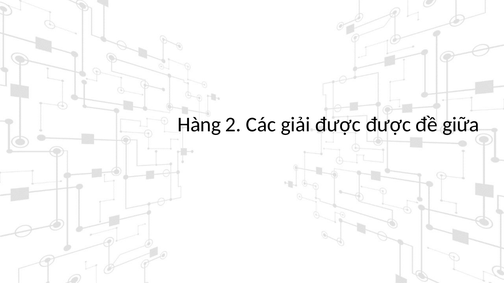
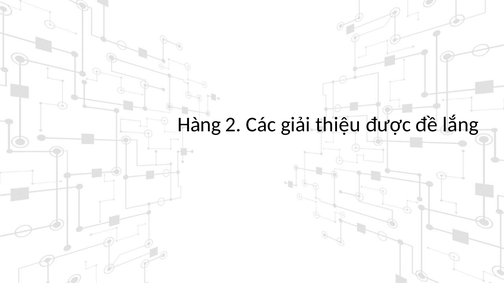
giải được: được -> thiệu
giữa: giữa -> lắng
